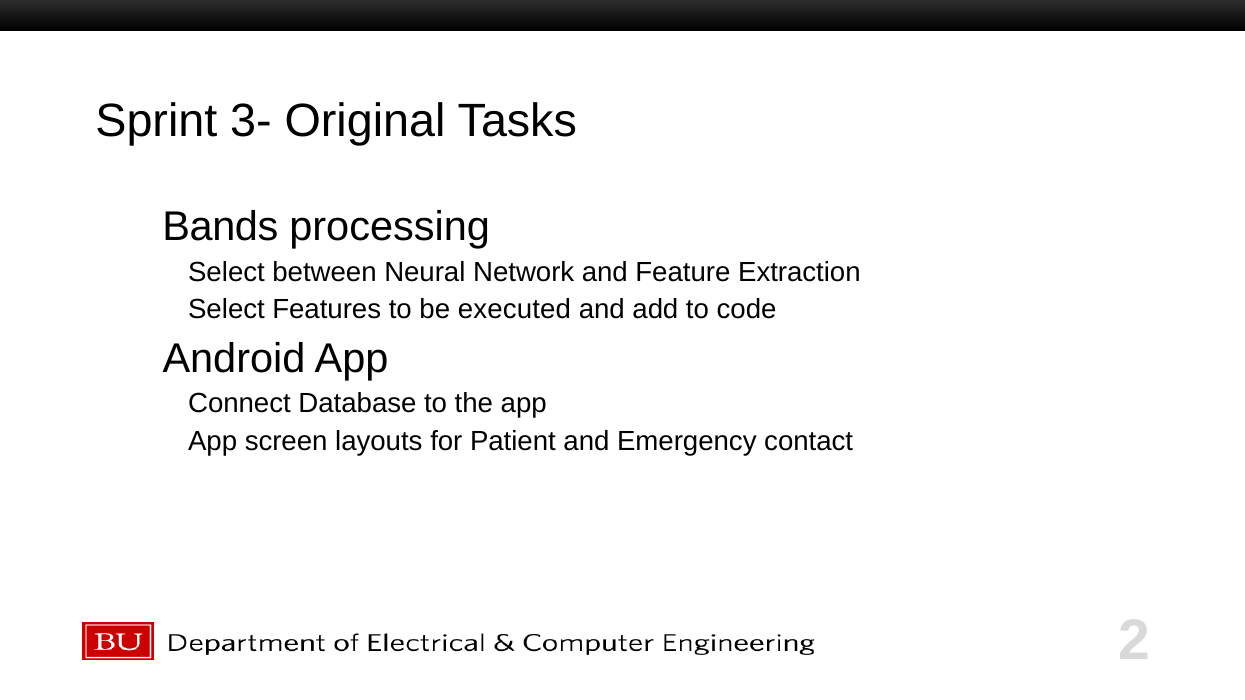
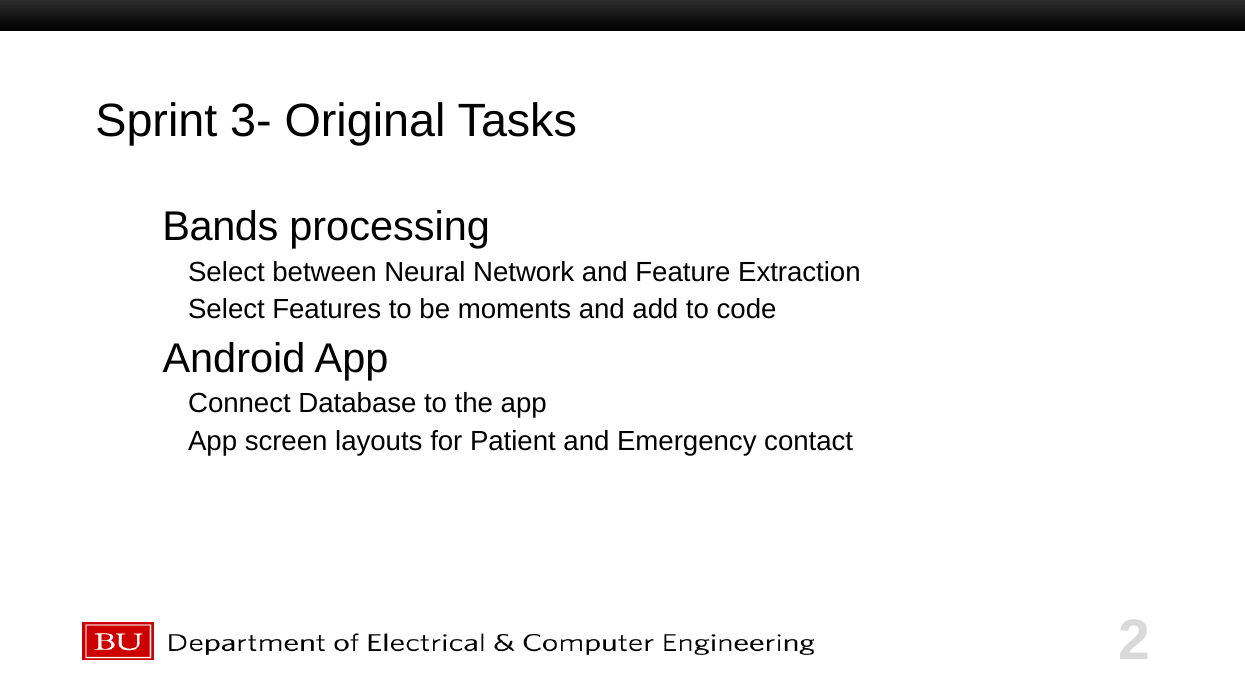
executed: executed -> moments
